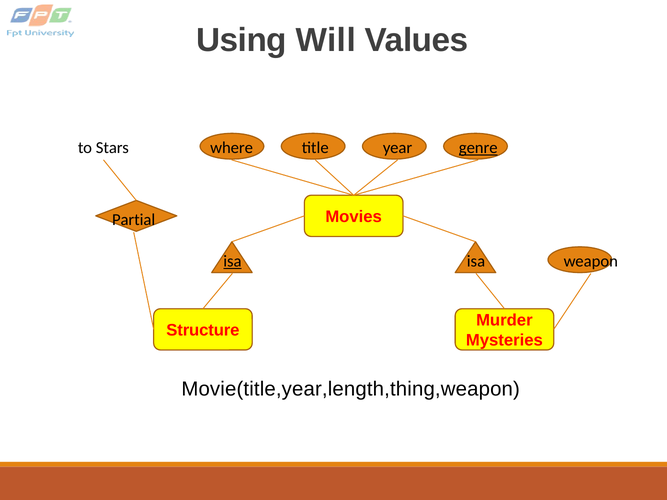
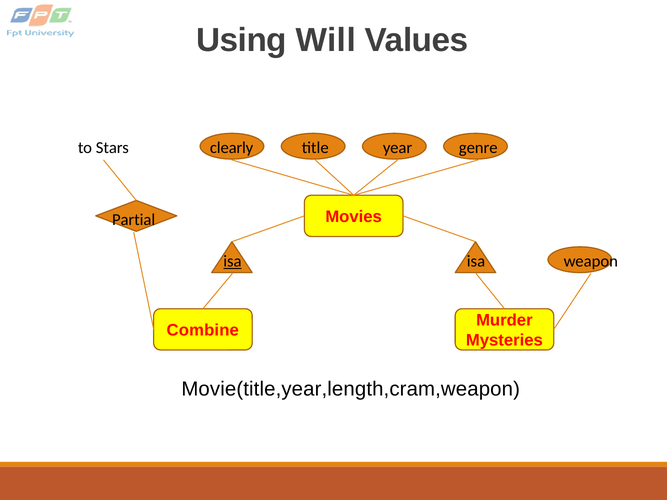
where: where -> clearly
genre underline: present -> none
Structure: Structure -> Combine
Movie(title,year,length,thing,weapon: Movie(title,year,length,thing,weapon -> Movie(title,year,length,cram,weapon
